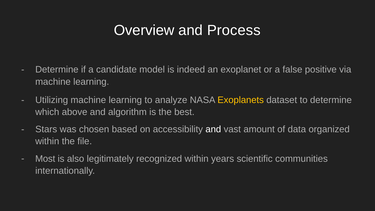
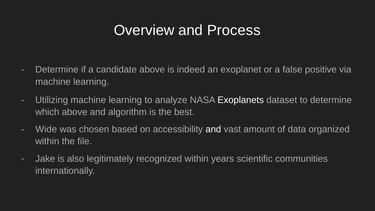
candidate model: model -> above
Exoplanets colour: yellow -> white
Stars: Stars -> Wide
Most: Most -> Jake
